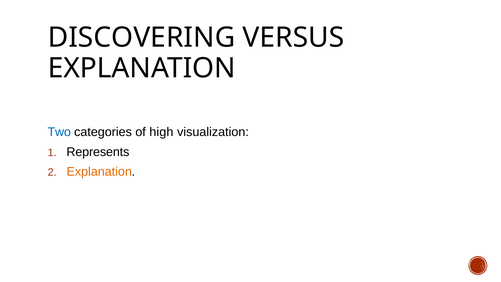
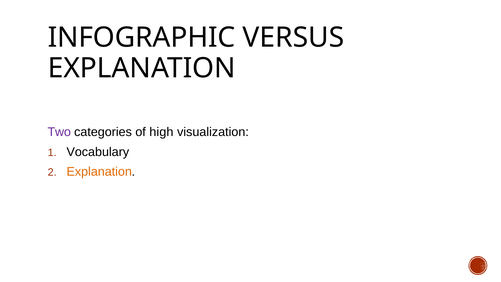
DISCOVERING: DISCOVERING -> INFOGRAPHIC
Two colour: blue -> purple
Represents: Represents -> Vocabulary
